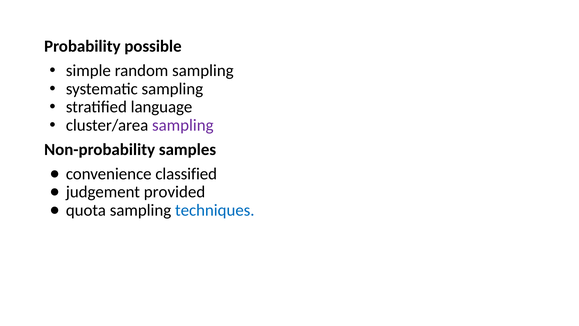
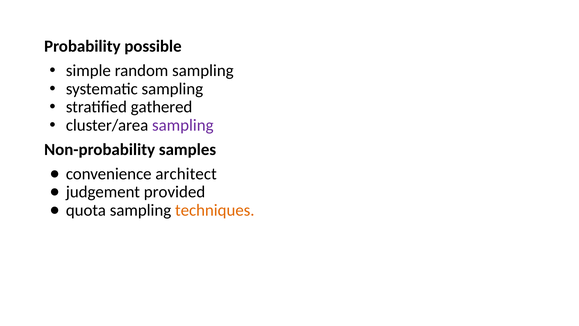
language: language -> gathered
classified: classified -> architect
techniques colour: blue -> orange
